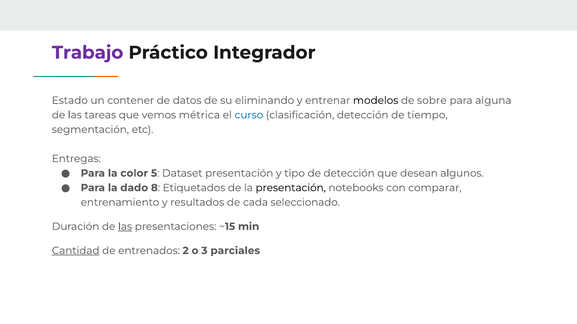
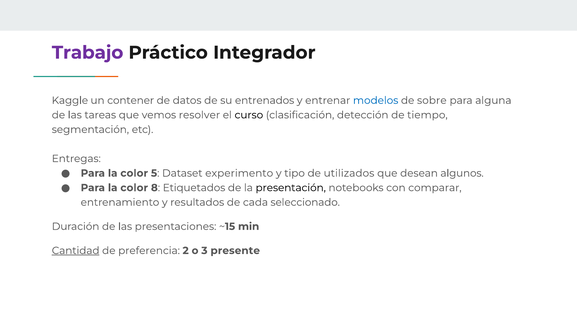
Estado: Estado -> Kaggle
eliminando: eliminando -> entrenados
modelos colour: black -> blue
métrica: métrica -> resolver
curso colour: blue -> black
Dataset presentación: presentación -> experimento
de detección: detección -> utilizados
dado at (134, 188): dado -> color
las at (125, 227) underline: present -> none
entrenados: entrenados -> preferencia
parciales: parciales -> presente
